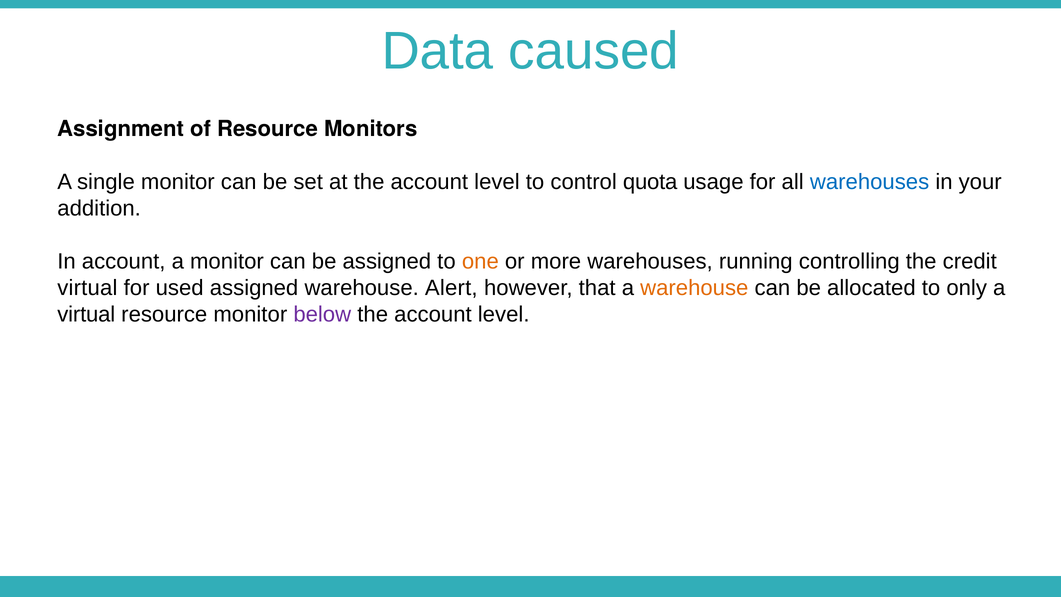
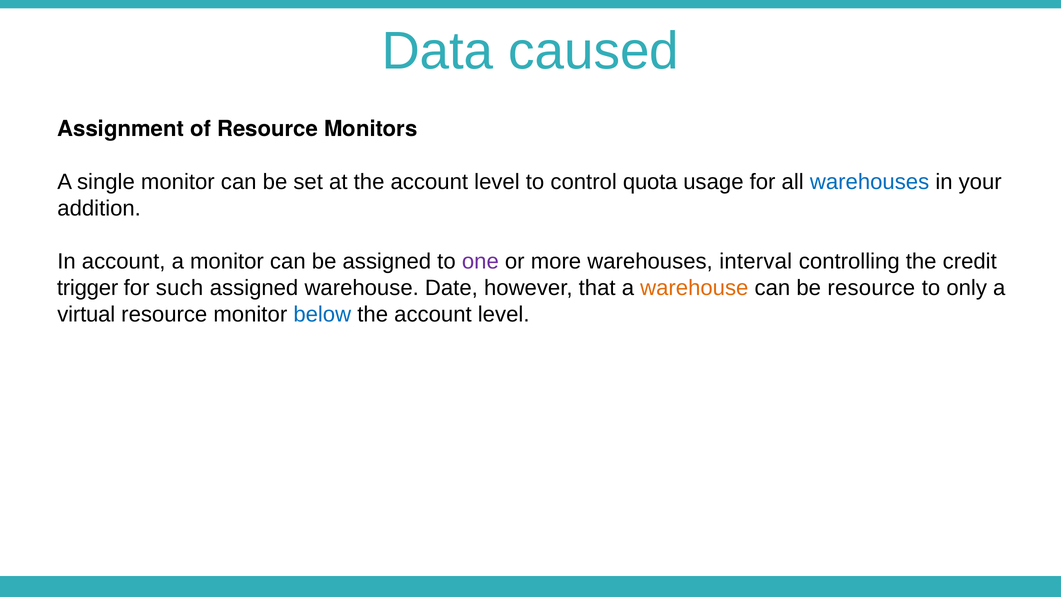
one colour: orange -> purple
running: running -> interval
virtual at (87, 288): virtual -> trigger
used: used -> such
Alert: Alert -> Date
be allocated: allocated -> resource
below colour: purple -> blue
